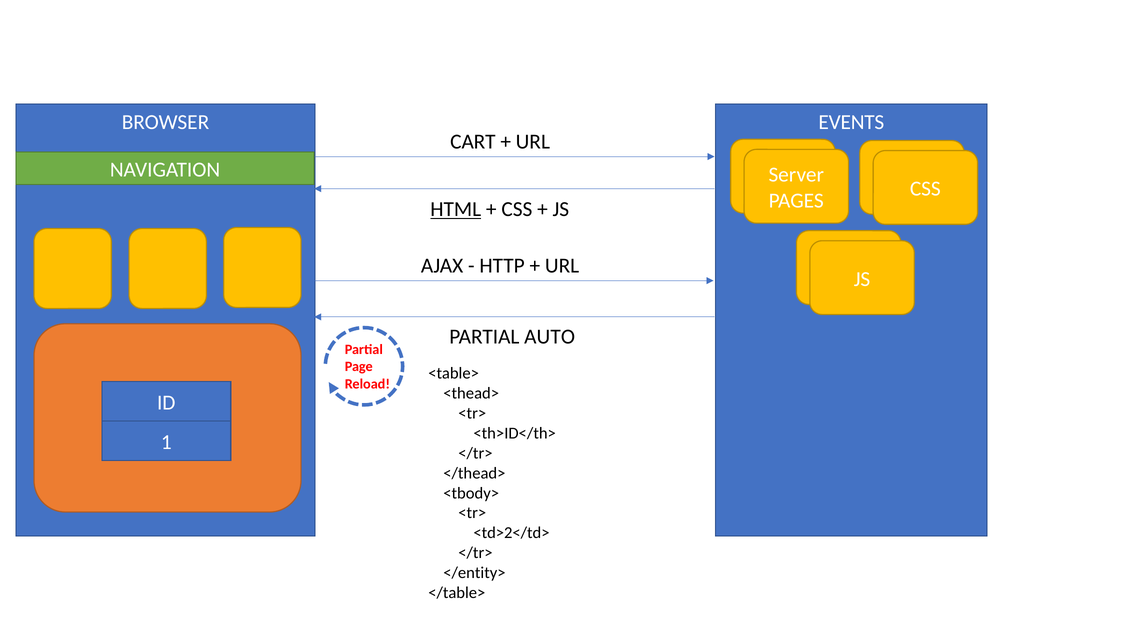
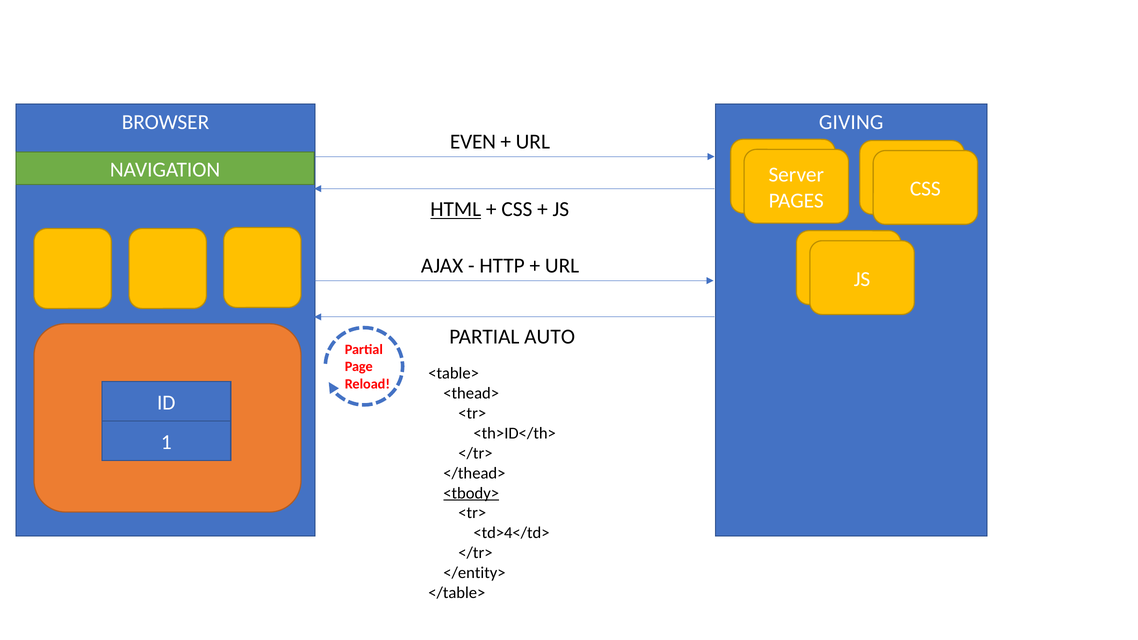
EVENTS: EVENTS -> GIVING
CART: CART -> EVEN
<tbody> underline: none -> present
<td>2</td>: <td>2</td> -> <td>4</td>
